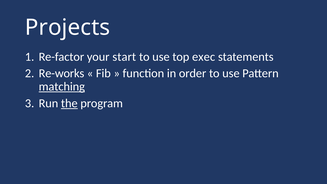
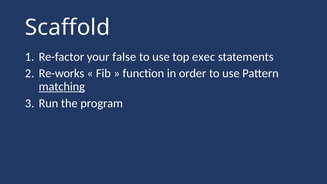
Projects: Projects -> Scaffold
start: start -> false
the underline: present -> none
